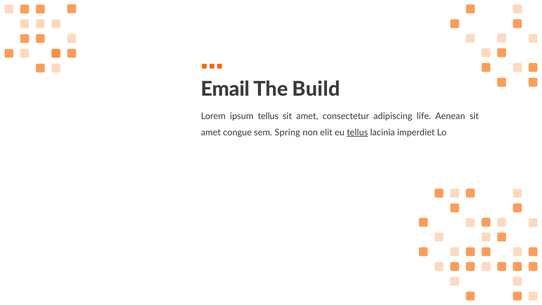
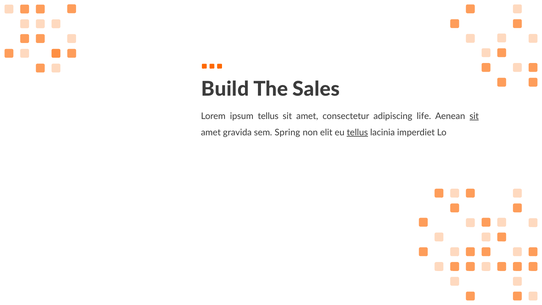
Email: Email -> Build
Build: Build -> Sales
sit at (474, 116) underline: none -> present
congue: congue -> gravida
